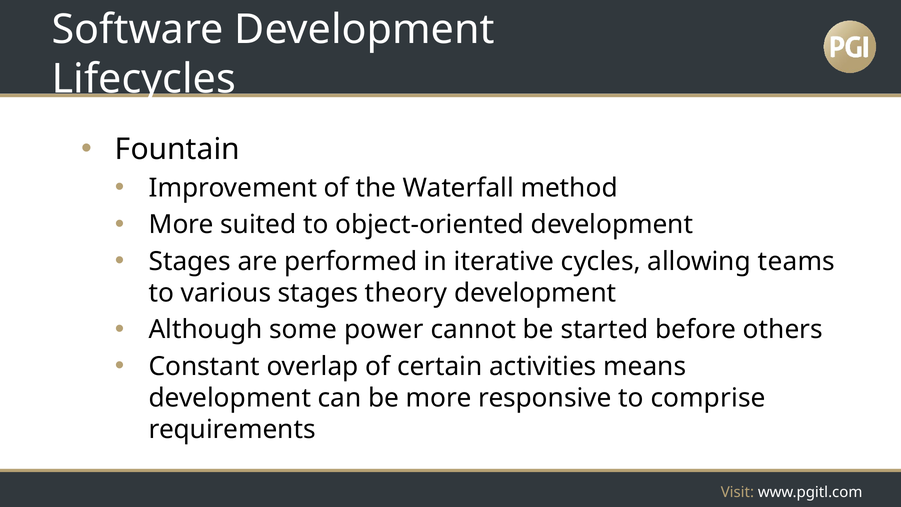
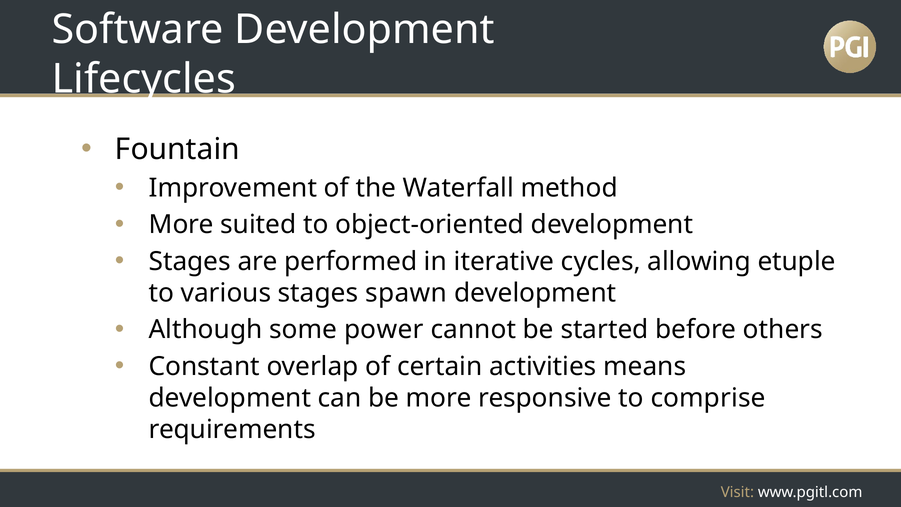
teams: teams -> etuple
theory: theory -> spawn
